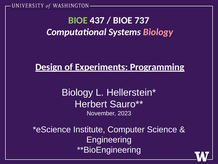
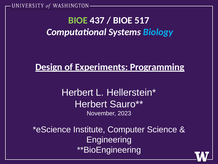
737: 737 -> 517
Biology at (158, 32) colour: pink -> light blue
Biology at (77, 92): Biology -> Herbert
